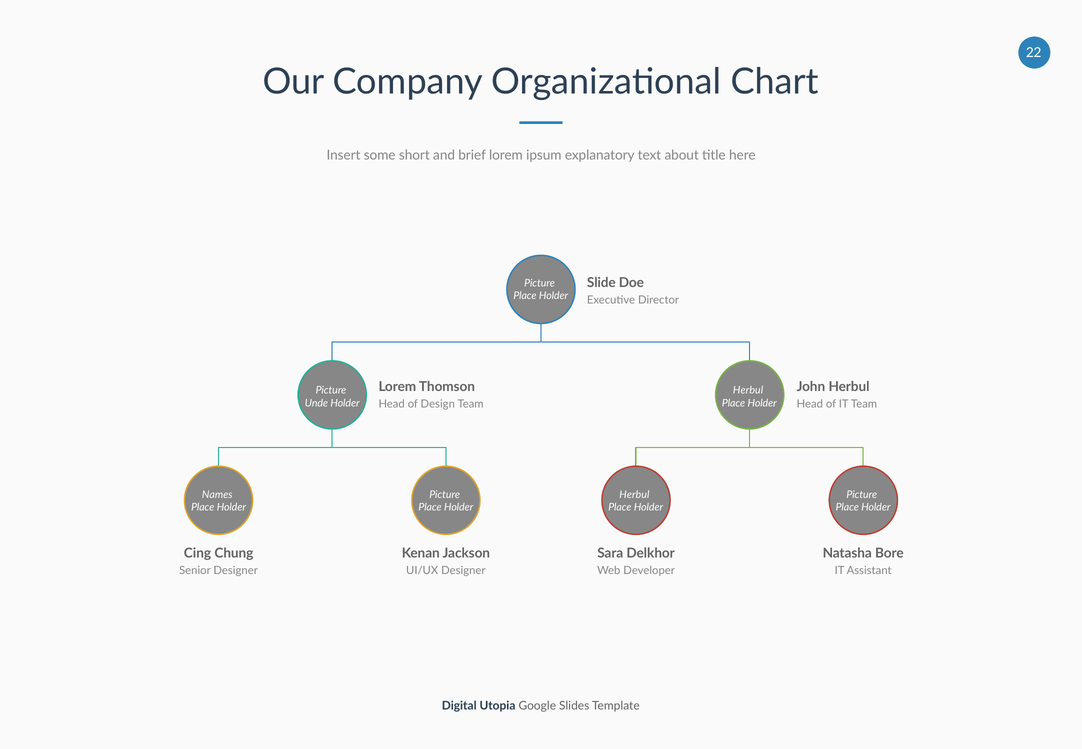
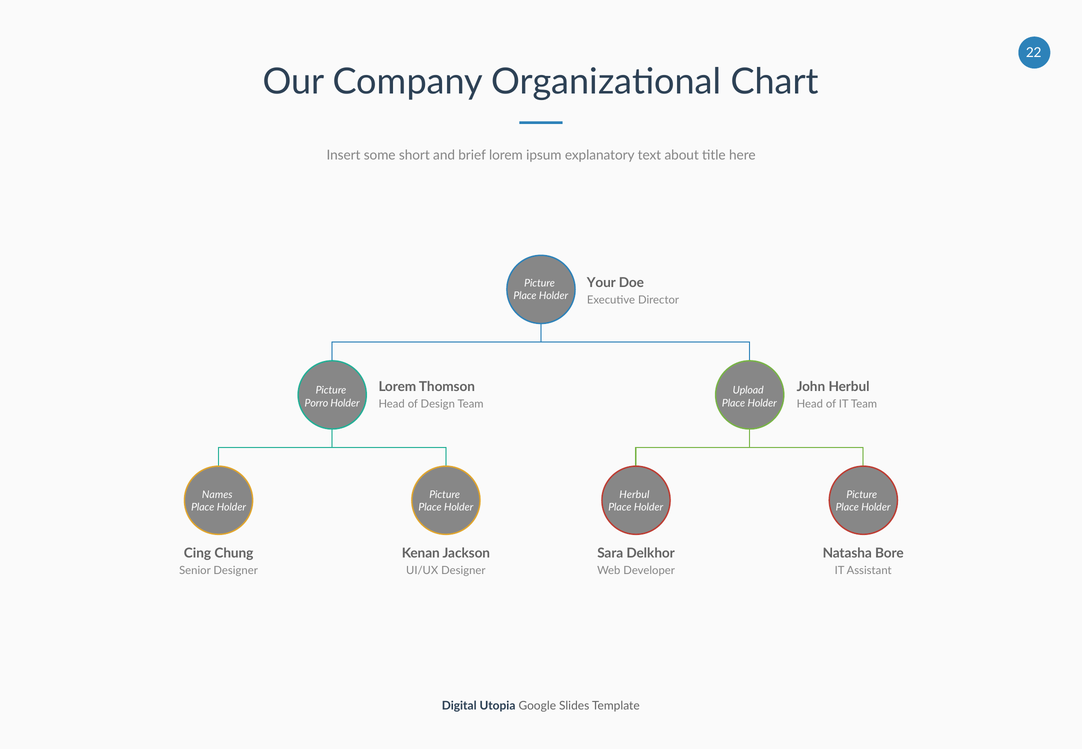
Slide: Slide -> Your
Herbul at (748, 390): Herbul -> Upload
Unde: Unde -> Porro
